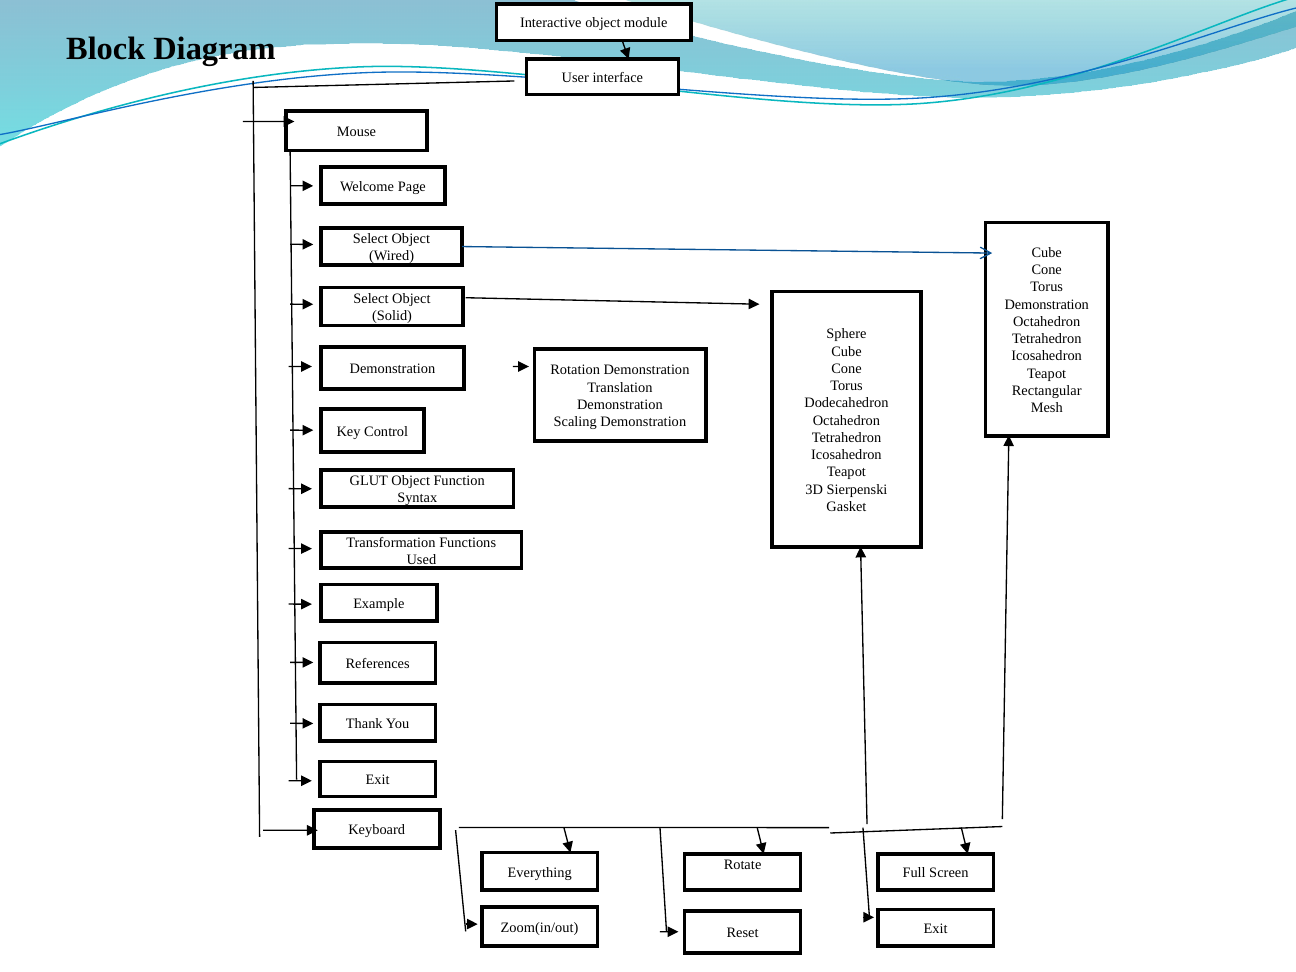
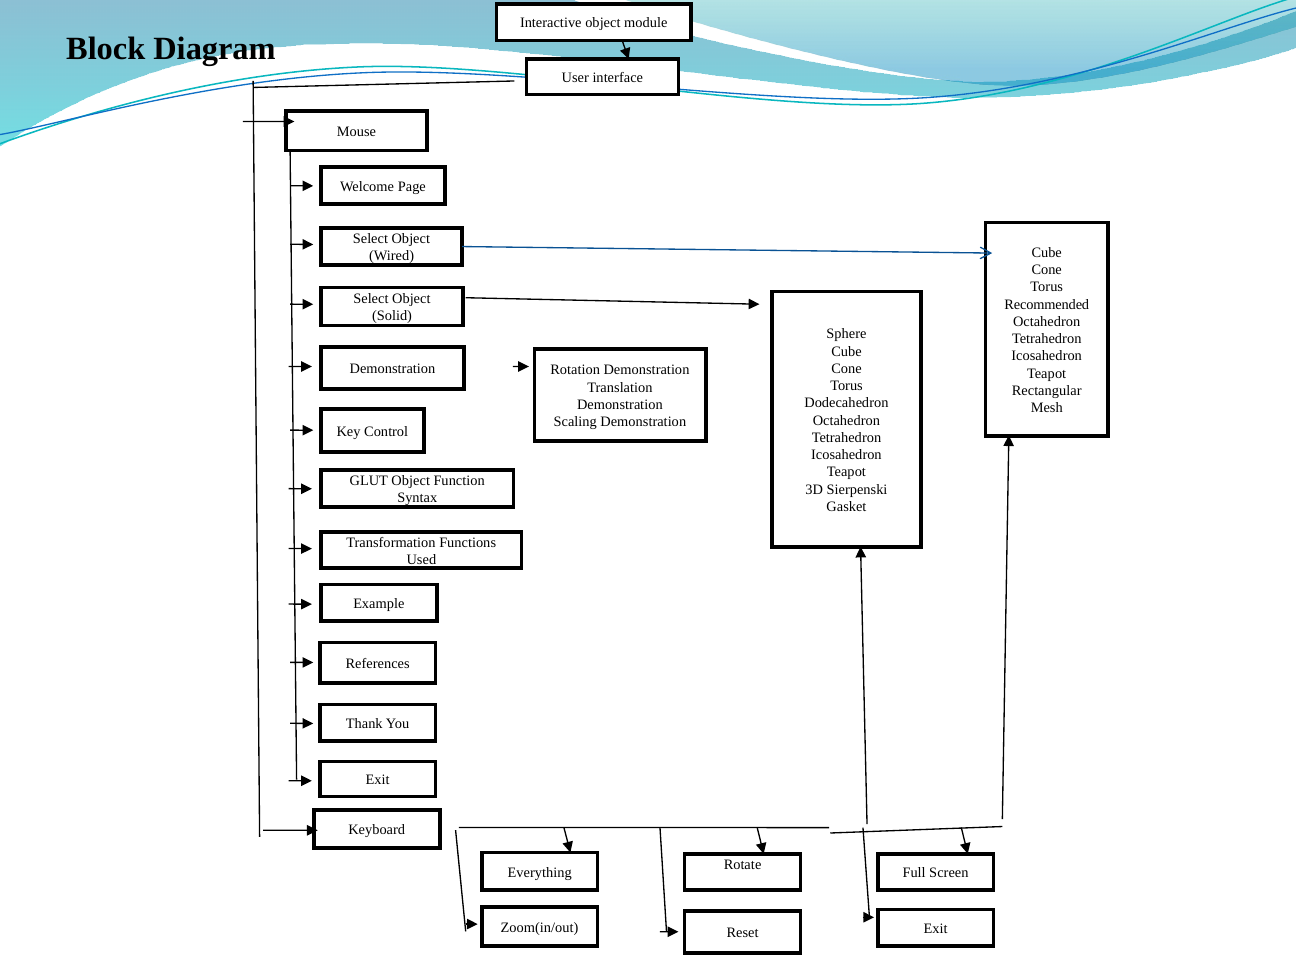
Demonstration at (1047, 304): Demonstration -> Recommended
